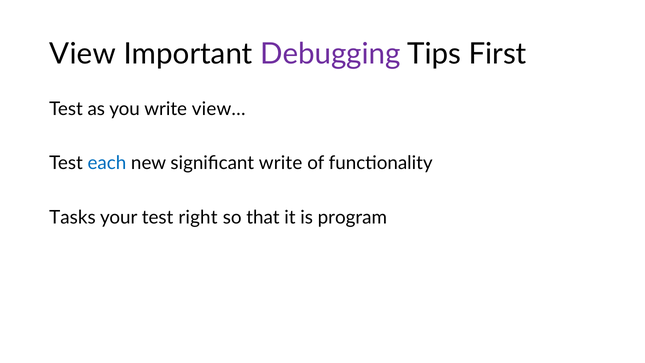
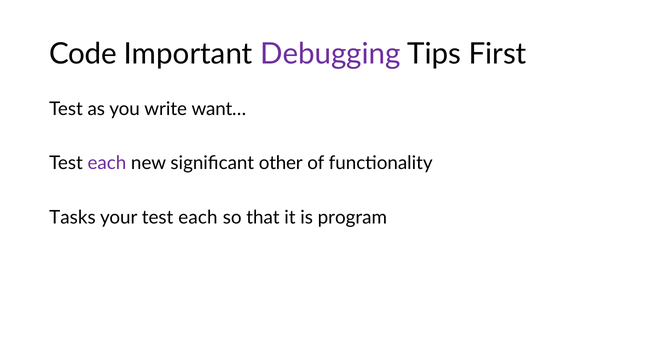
View: View -> Code
view…: view… -> want…
each at (107, 163) colour: blue -> purple
significant write: write -> other
your test right: right -> each
